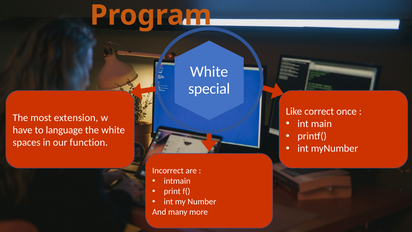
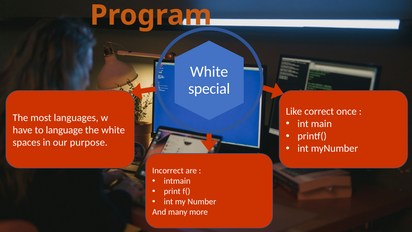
extension: extension -> languages
function: function -> purpose
